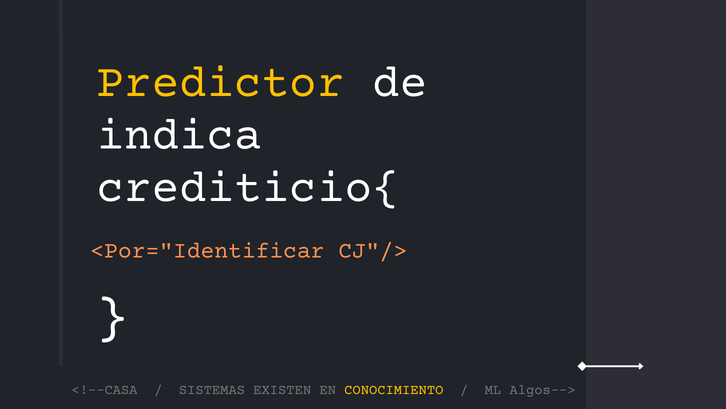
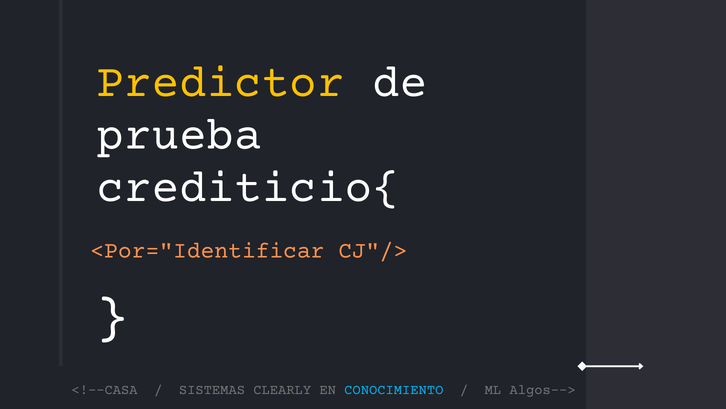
indica: indica -> prueba
EXISTEN: EXISTEN -> CLEARLY
CONOCIMIENTO colour: yellow -> light blue
